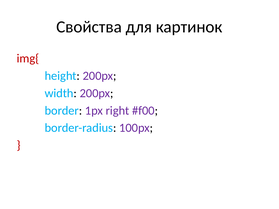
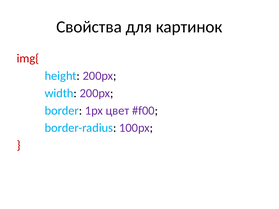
right: right -> цвет
